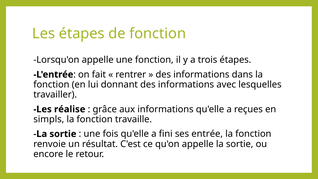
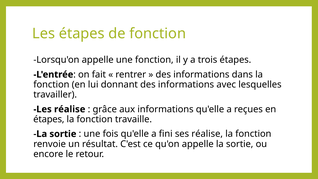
simpls at (49, 119): simpls -> étapes
ses entrée: entrée -> réalise
